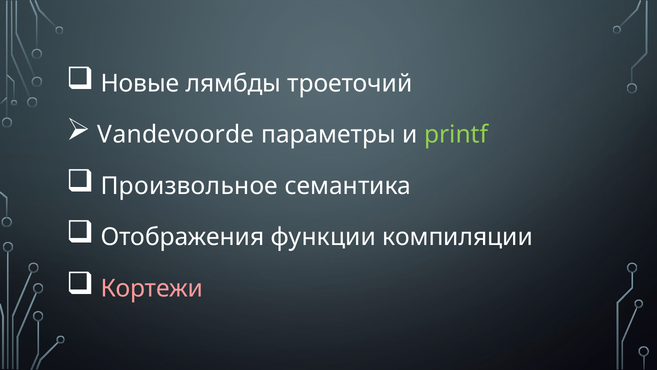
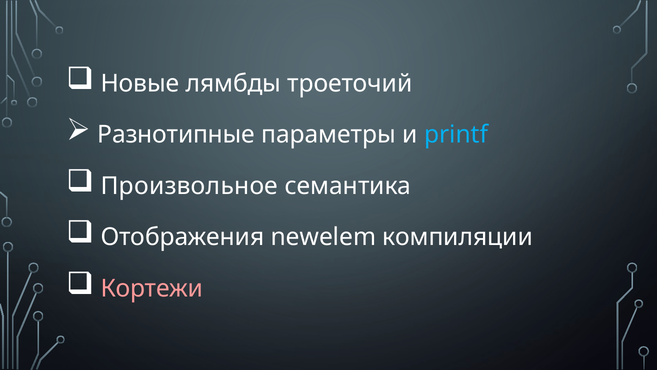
Vandevoorde: Vandevoorde -> Разнотипные
printf colour: light green -> light blue
функции: функции -> newelem
